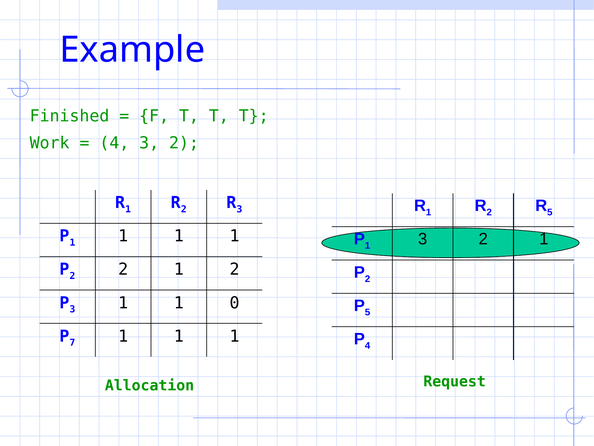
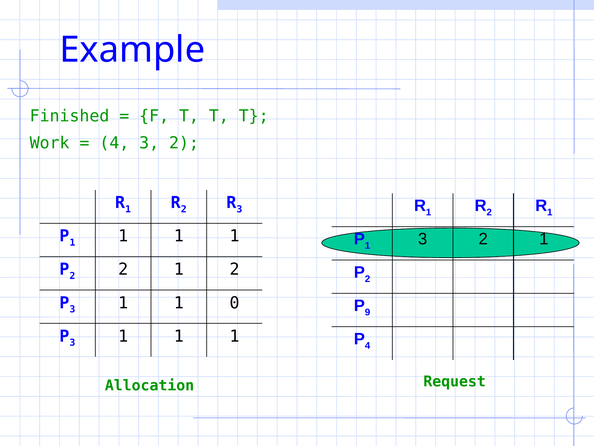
5 at (550, 212): 5 -> 1
5 at (368, 312): 5 -> 9
7 at (72, 342): 7 -> 3
